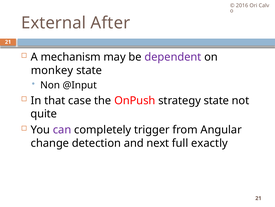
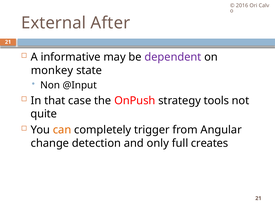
mechanism: mechanism -> informative
strategy state: state -> tools
can colour: purple -> orange
next: next -> only
exactly: exactly -> creates
